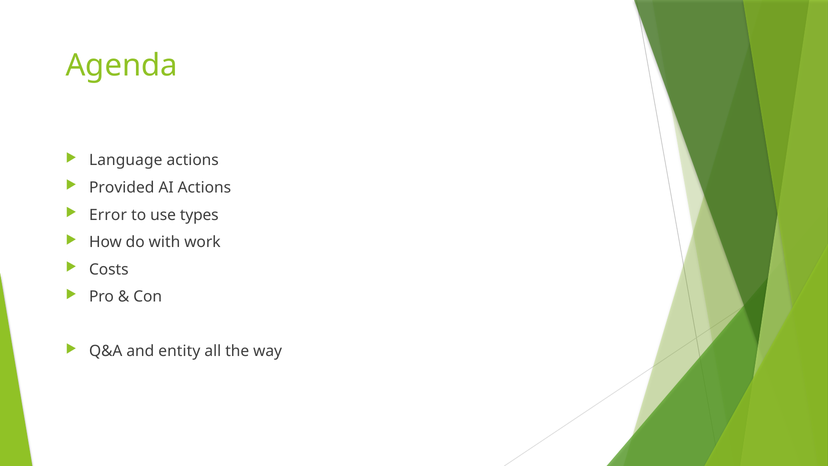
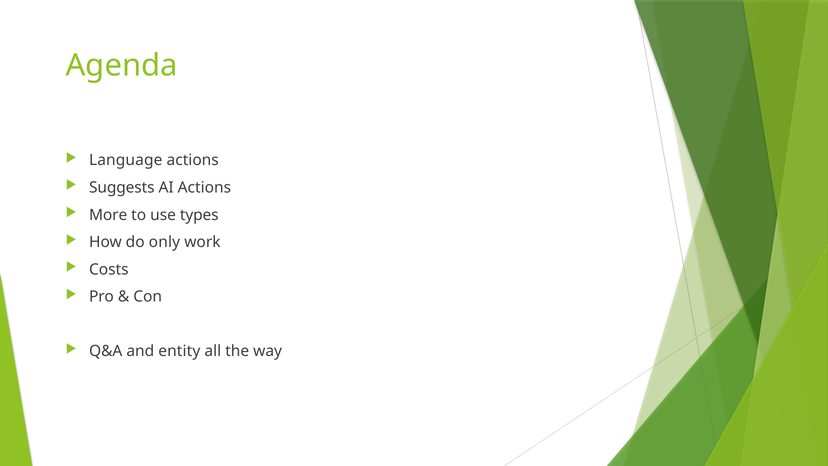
Provided: Provided -> Suggests
Error: Error -> More
with: with -> only
